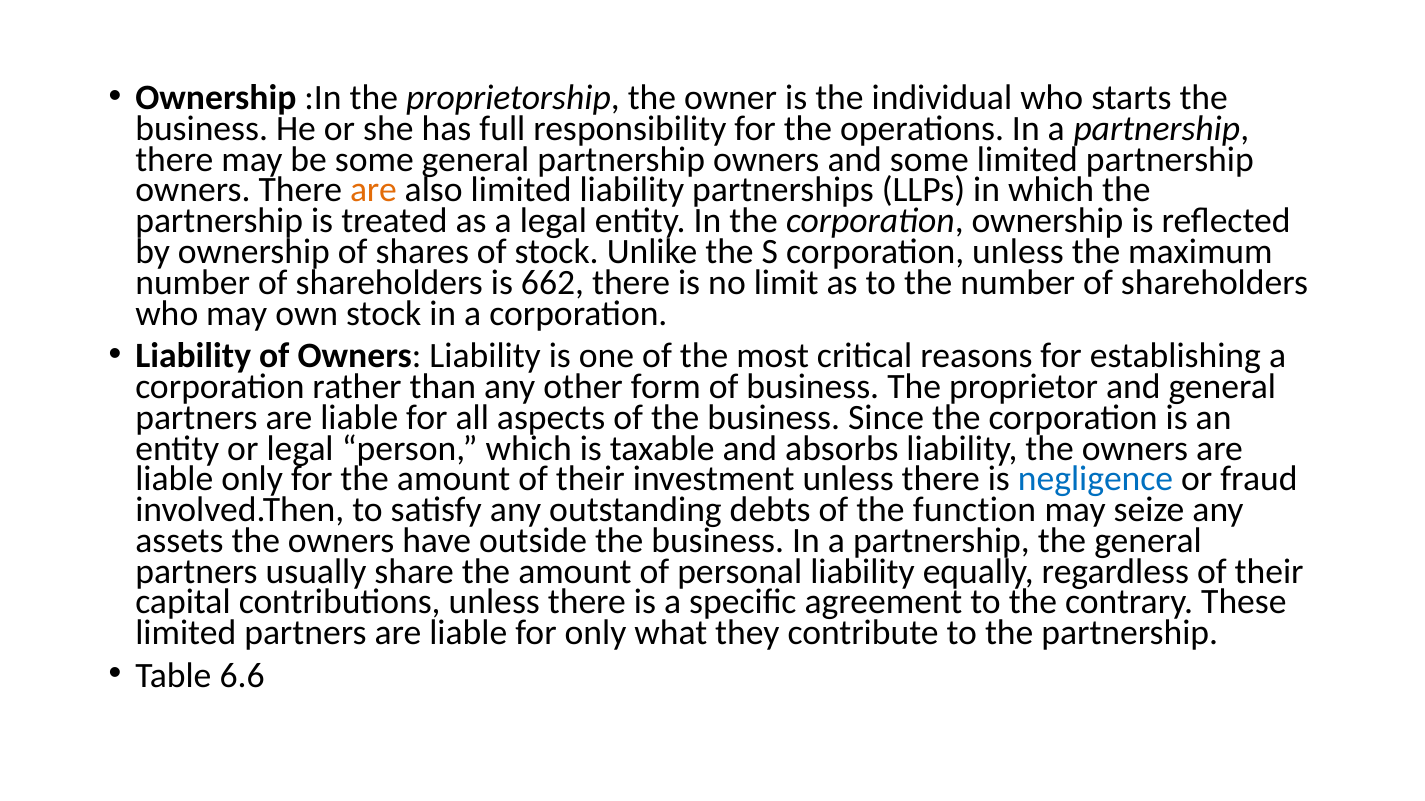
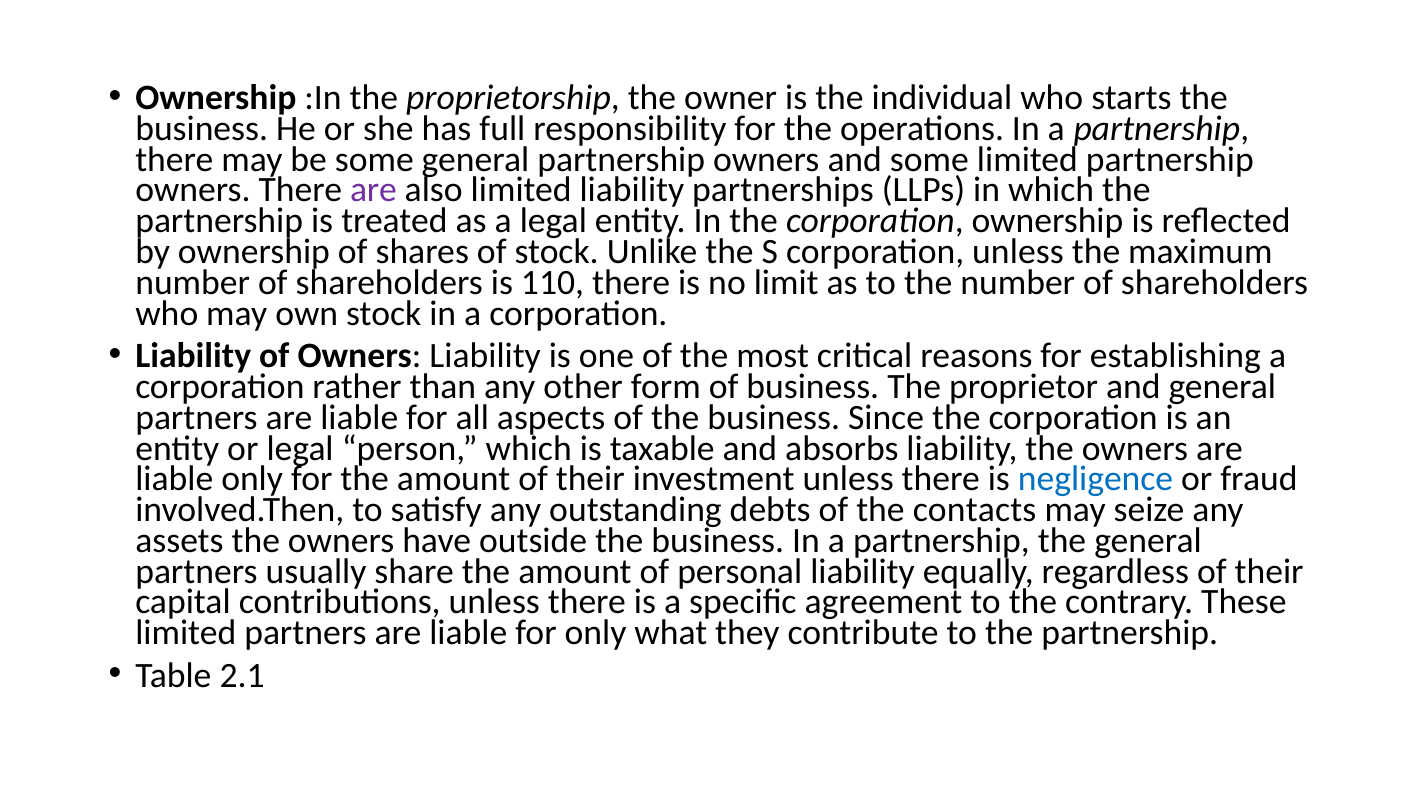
are at (373, 190) colour: orange -> purple
662: 662 -> 110
function: function -> contacts
6.6: 6.6 -> 2.1
